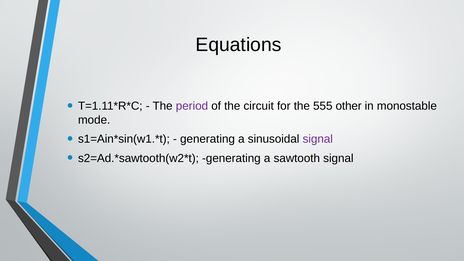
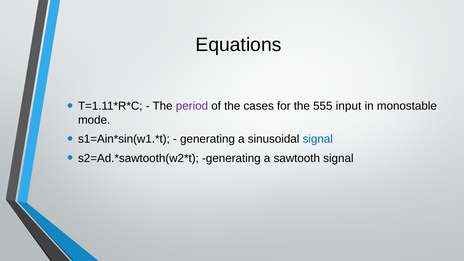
circuit: circuit -> cases
other: other -> input
signal at (318, 139) colour: purple -> blue
